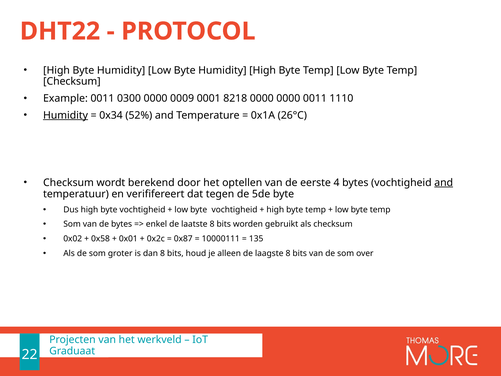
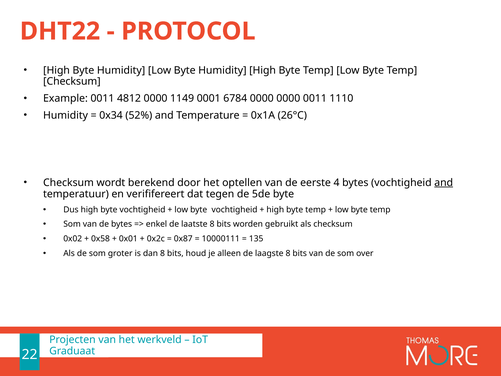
0300: 0300 -> 4812
0009: 0009 -> 1149
8218: 8218 -> 6784
Humidity at (66, 115) underline: present -> none
